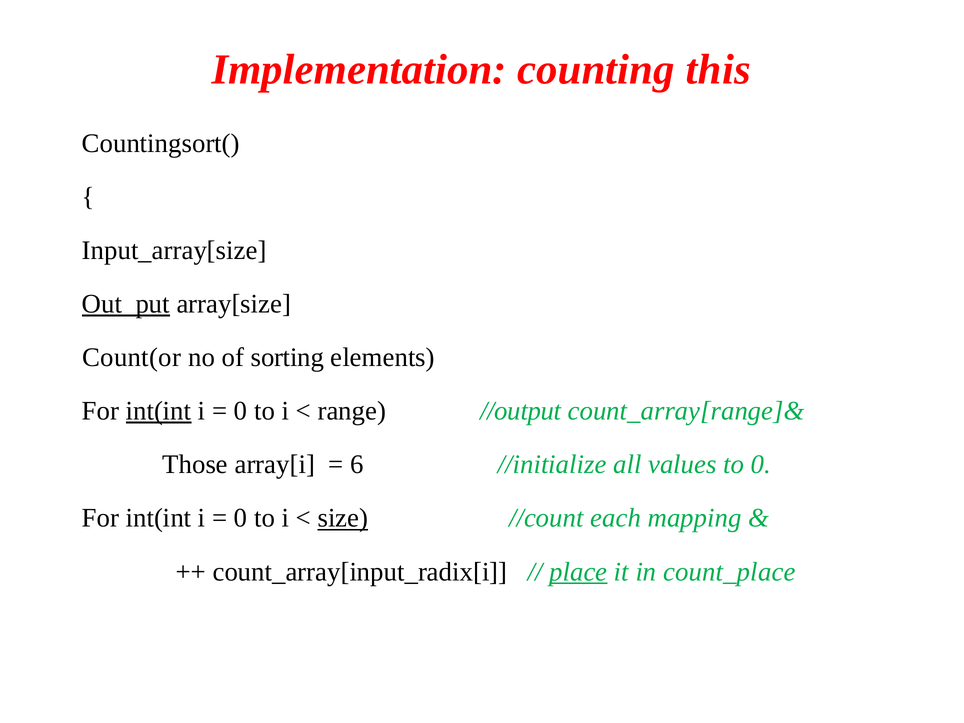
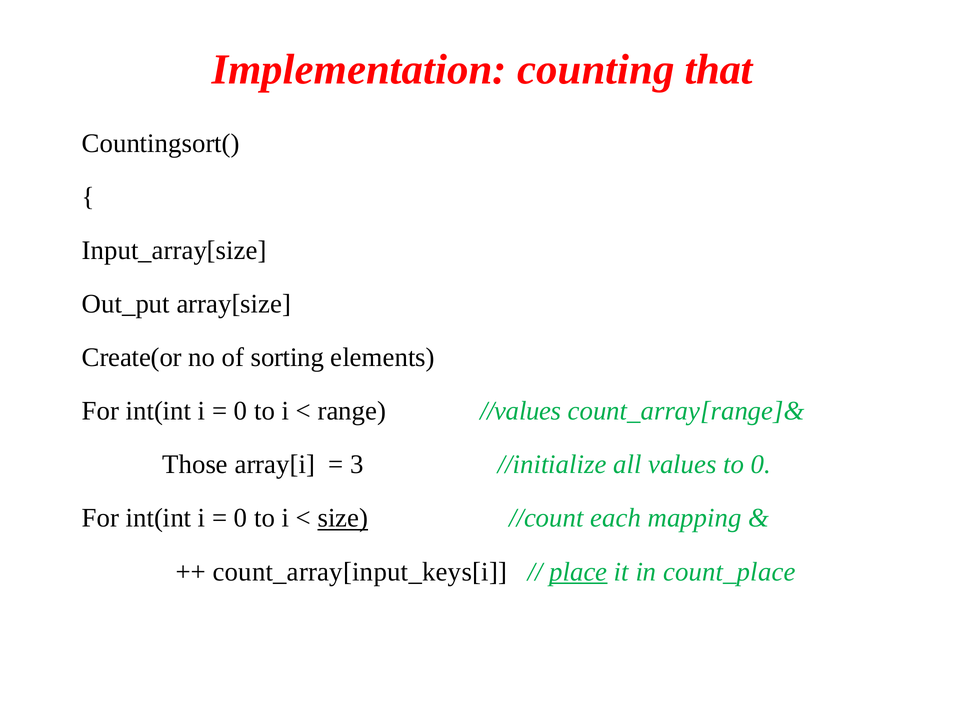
this: this -> that
Out_put underline: present -> none
Count(or: Count(or -> Create(or
int(int at (159, 411) underline: present -> none
//output: //output -> //values
6: 6 -> 3
count_array[input_radix[i: count_array[input_radix[i -> count_array[input_keys[i
